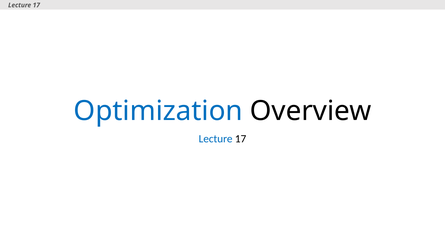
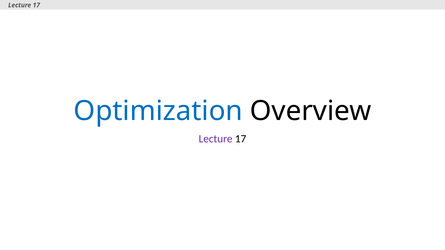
Lecture at (216, 139) colour: blue -> purple
